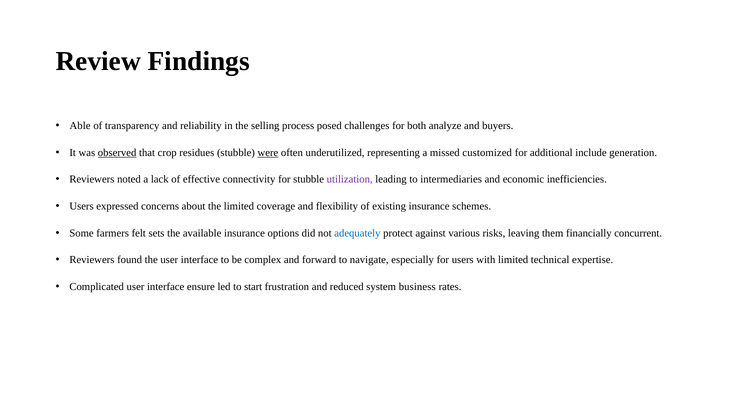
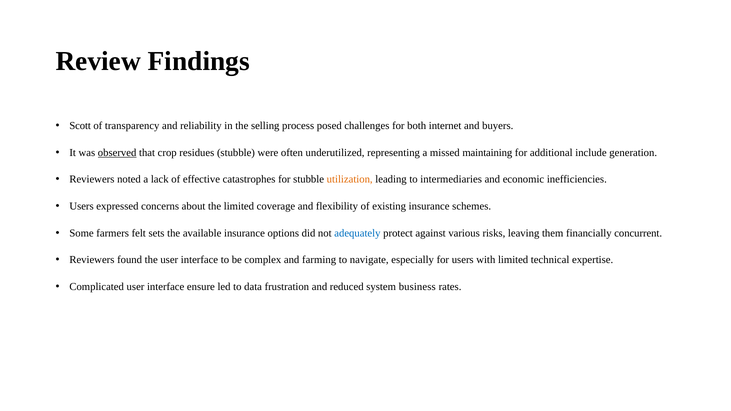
Able: Able -> Scott
analyze: analyze -> internet
were underline: present -> none
customized: customized -> maintaining
connectivity: connectivity -> catastrophes
utilization colour: purple -> orange
forward: forward -> farming
start: start -> data
